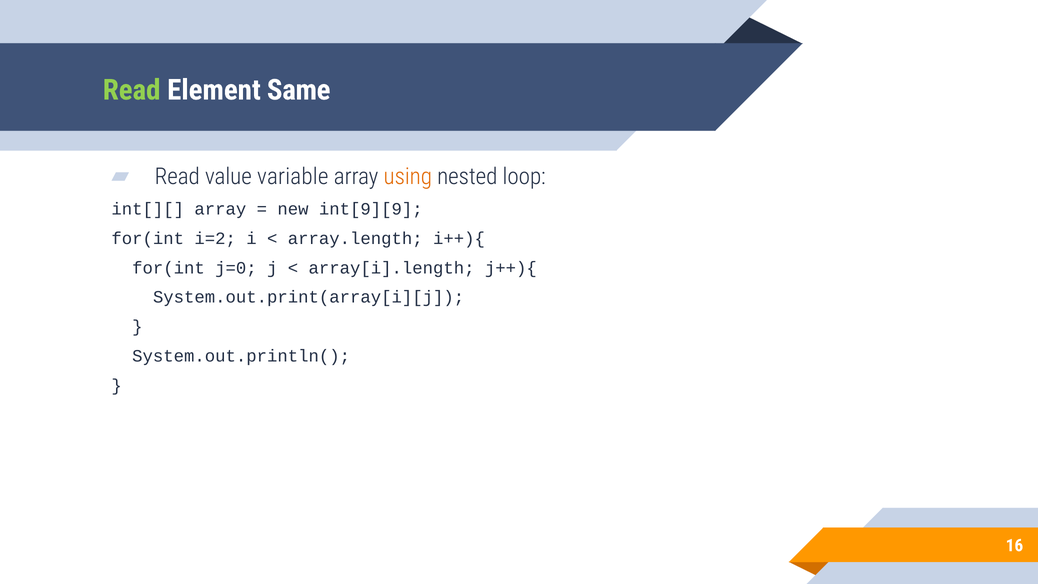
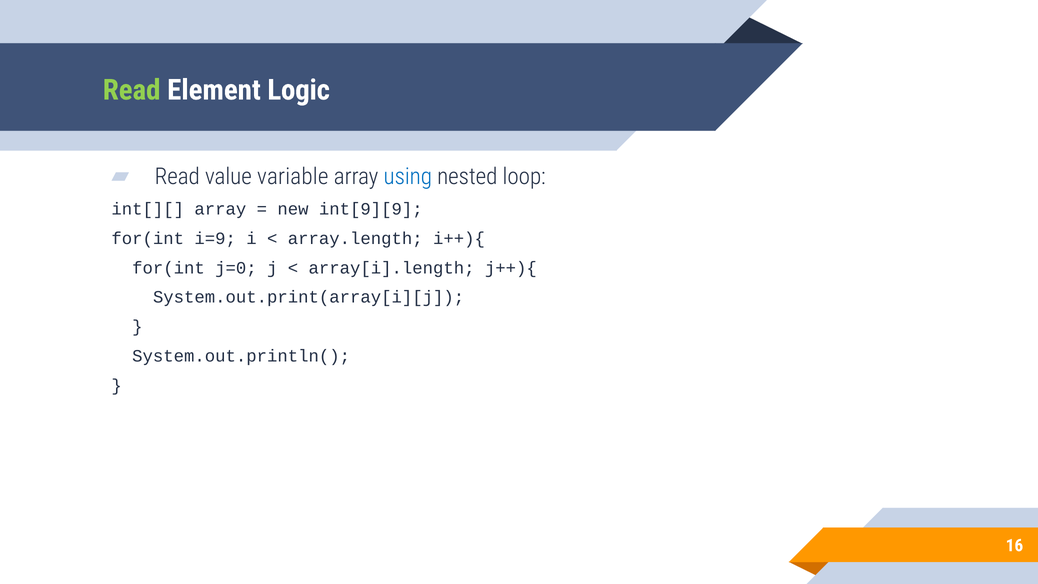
Same: Same -> Logic
using colour: orange -> blue
i=2: i=2 -> i=9
